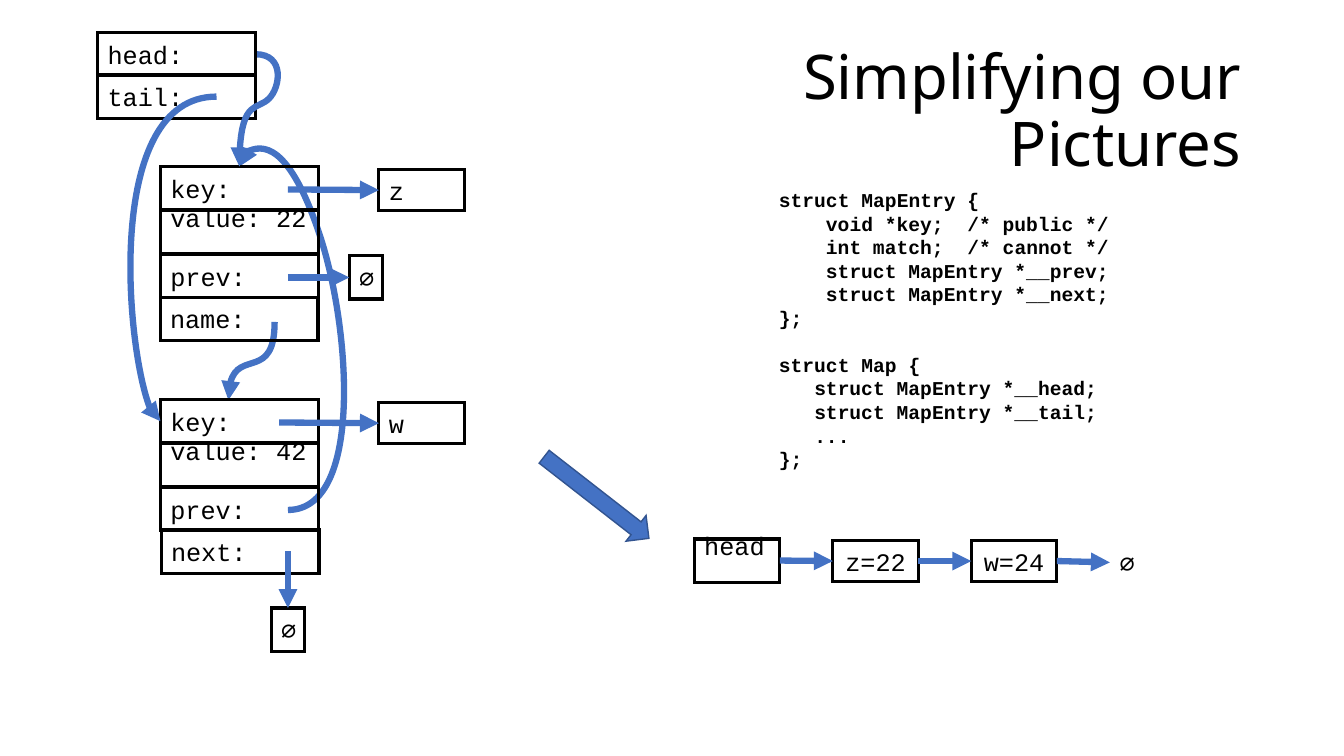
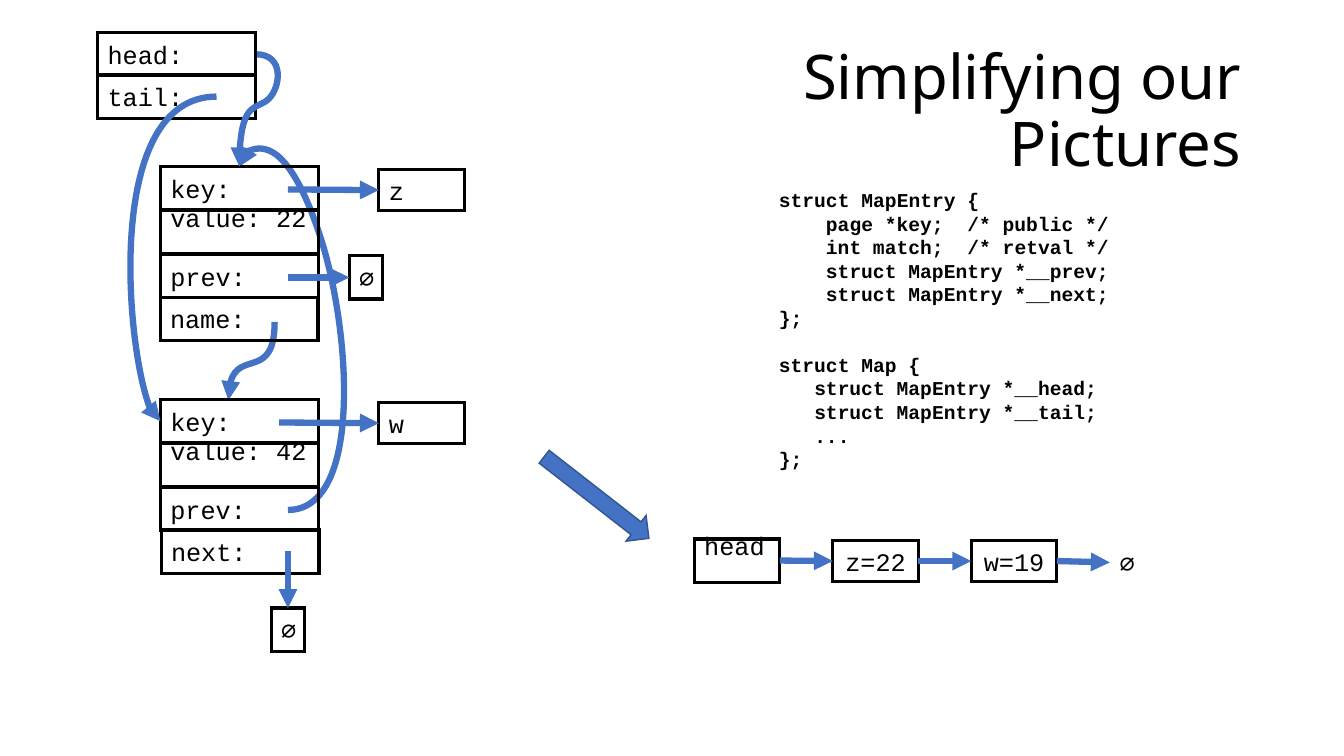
void: void -> page
cannot: cannot -> retval
w=24: w=24 -> w=19
